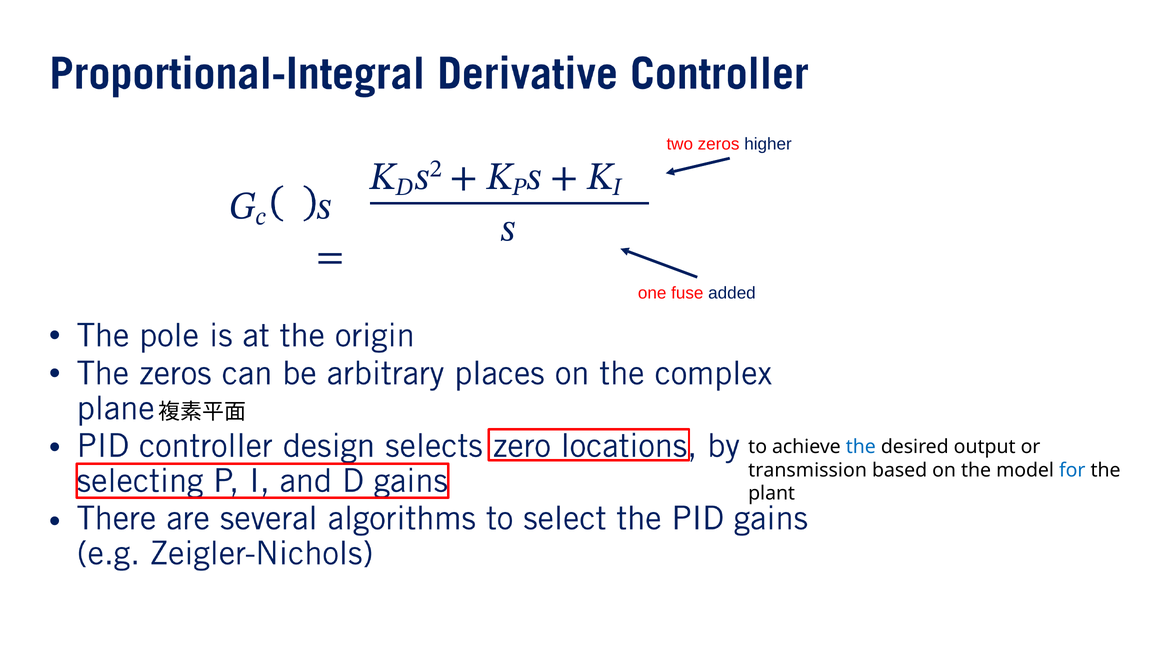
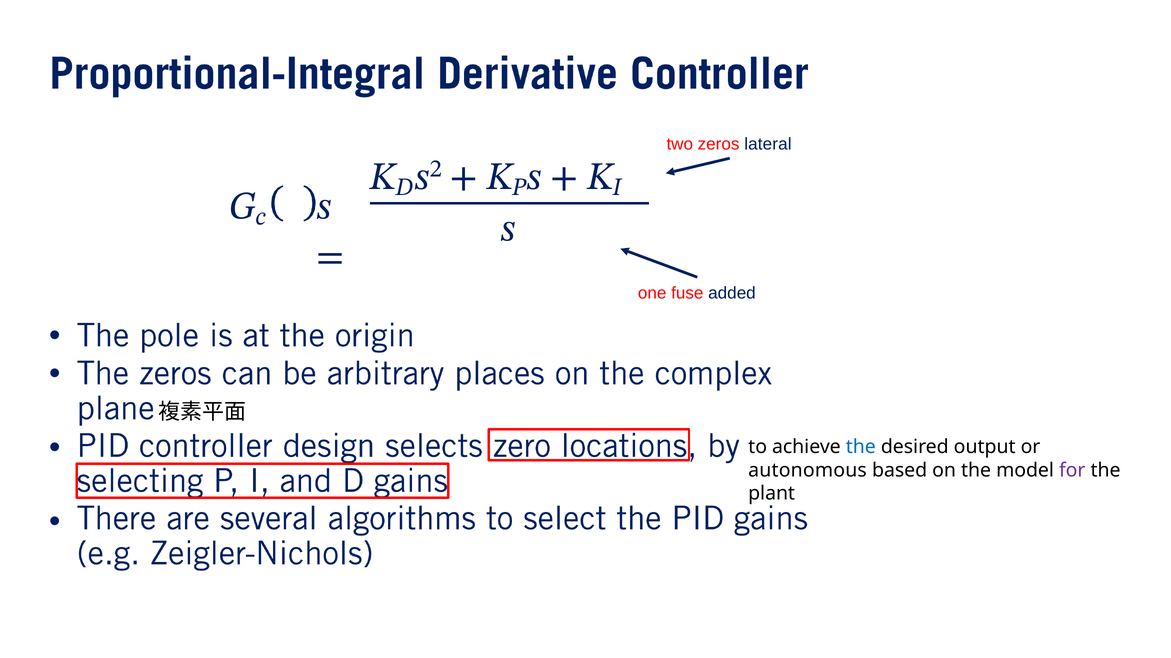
higher: higher -> lateral
transmission: transmission -> autonomous
for colour: blue -> purple
